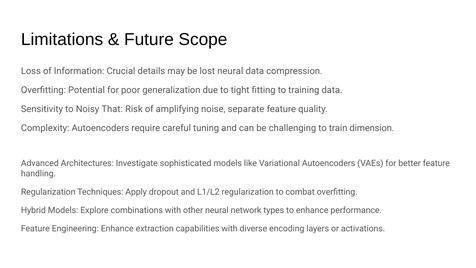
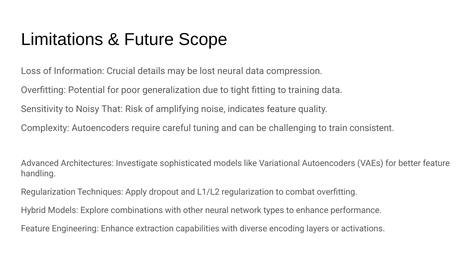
separate: separate -> indicates
dimension: dimension -> consistent
